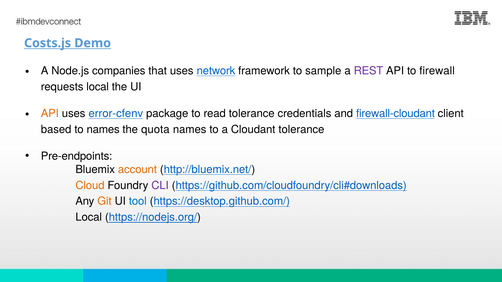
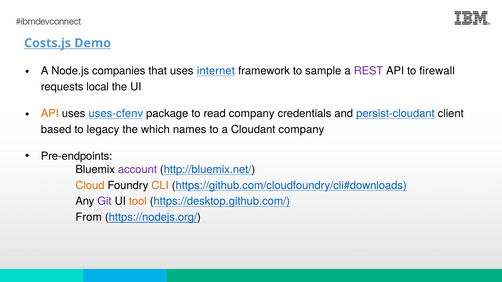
network: network -> internet
error-cfenv: error-cfenv -> uses-cfenv
read tolerance: tolerance -> company
firewall-cloudant: firewall-cloudant -> persist-cloudant
to names: names -> legacy
quota: quota -> which
Cloudant tolerance: tolerance -> company
account colour: orange -> purple
CLI colour: purple -> orange
Git colour: orange -> purple
tool colour: blue -> orange
Local at (89, 218): Local -> From
